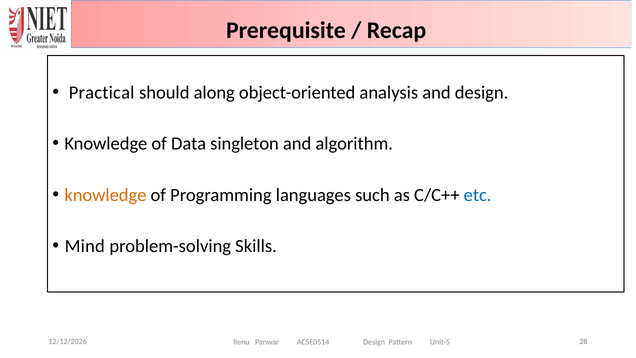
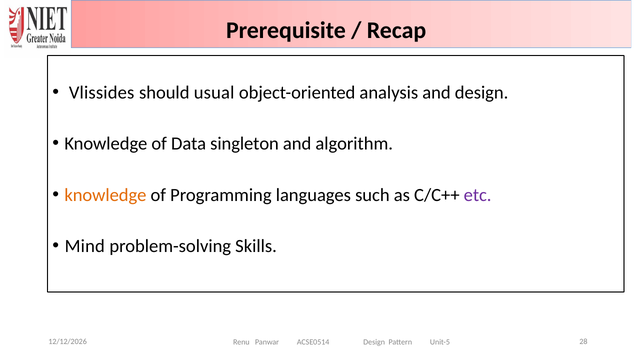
Practical: Practical -> Vlissides
along: along -> usual
etc colour: blue -> purple
